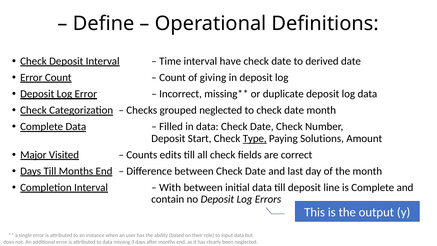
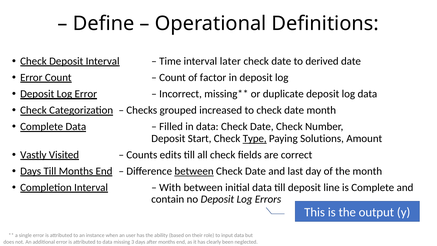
have: have -> later
giving: giving -> factor
grouped neglected: neglected -> increased
Major: Major -> Vastly
between at (194, 171) underline: none -> present
